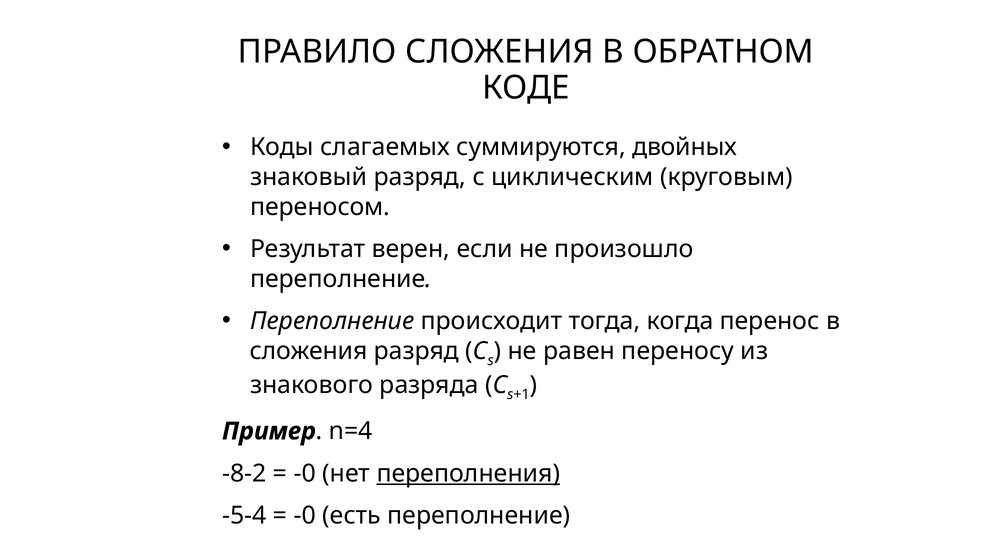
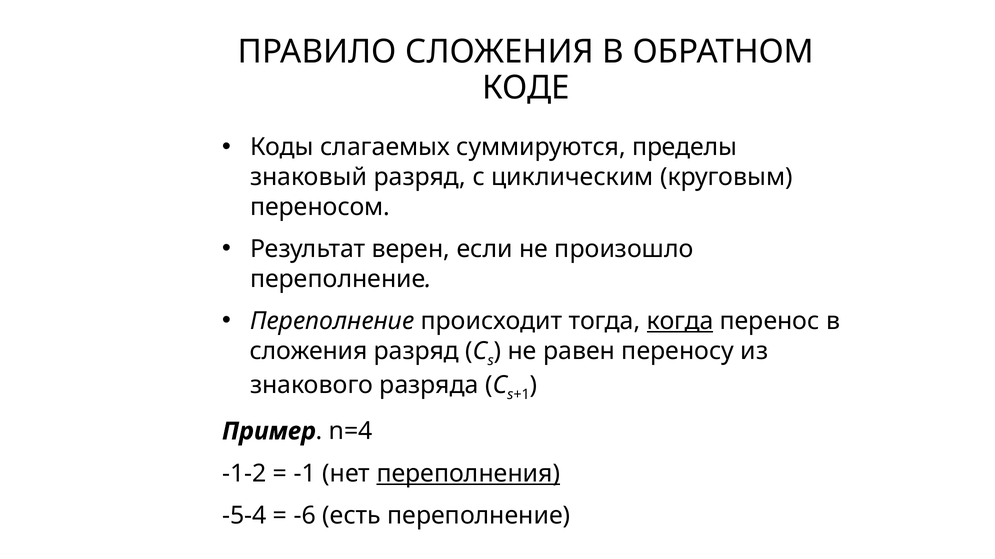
двойных: двойных -> пределы
когда underline: none -> present
-8-2: -8-2 -> -1-2
-0 at (305, 474): -0 -> -1
-0 at (305, 516): -0 -> -6
